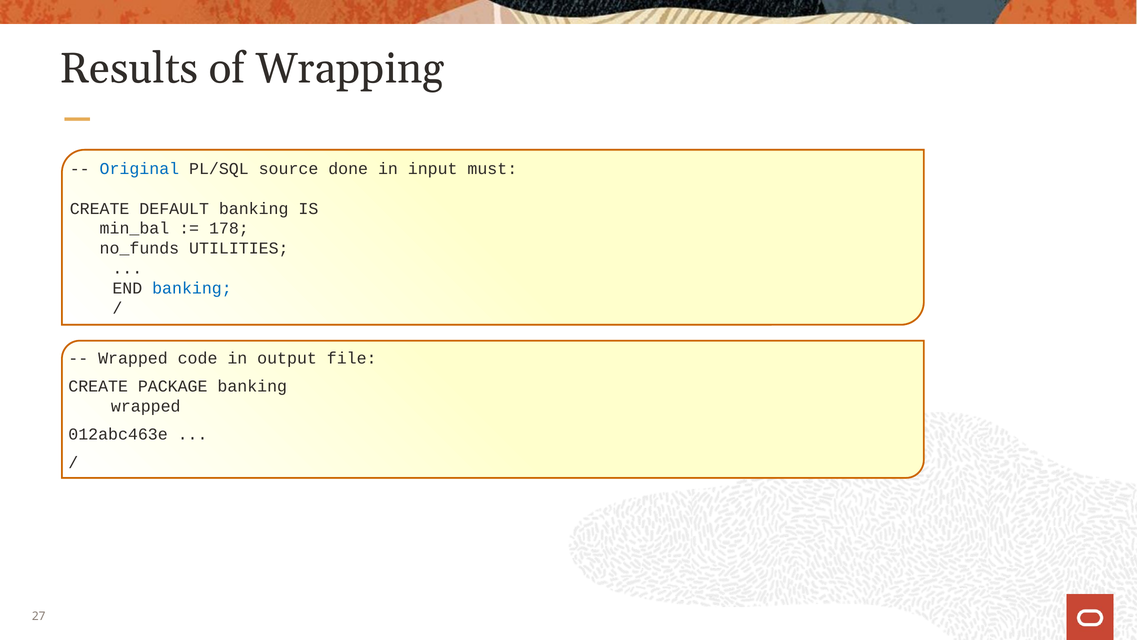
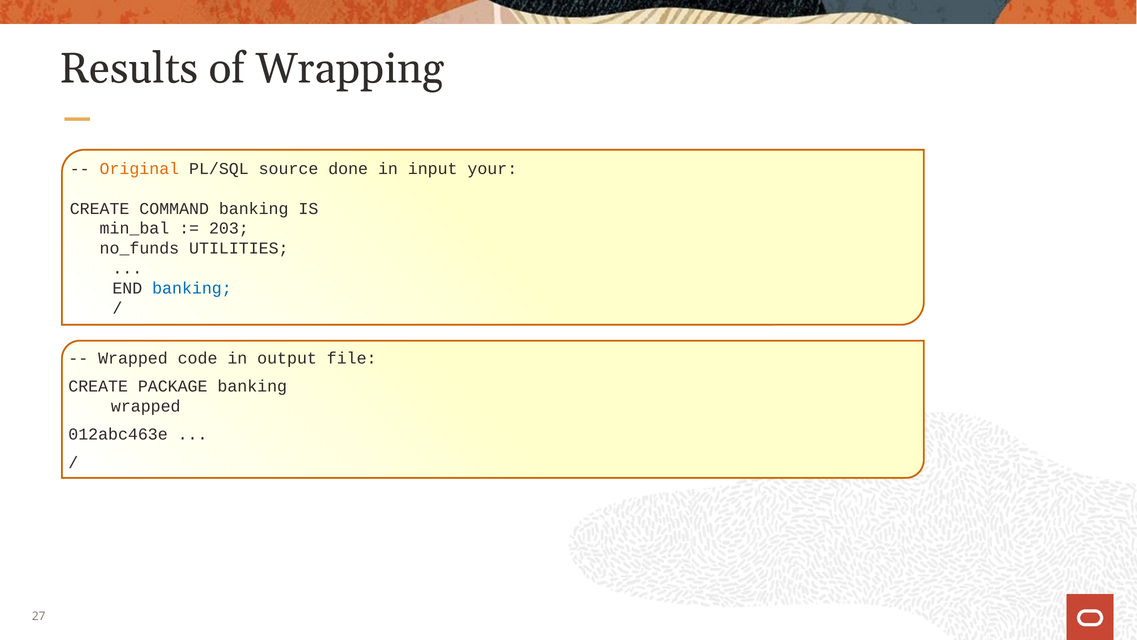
Original colour: blue -> orange
must: must -> your
DEFAULT: DEFAULT -> COMMAND
178: 178 -> 203
